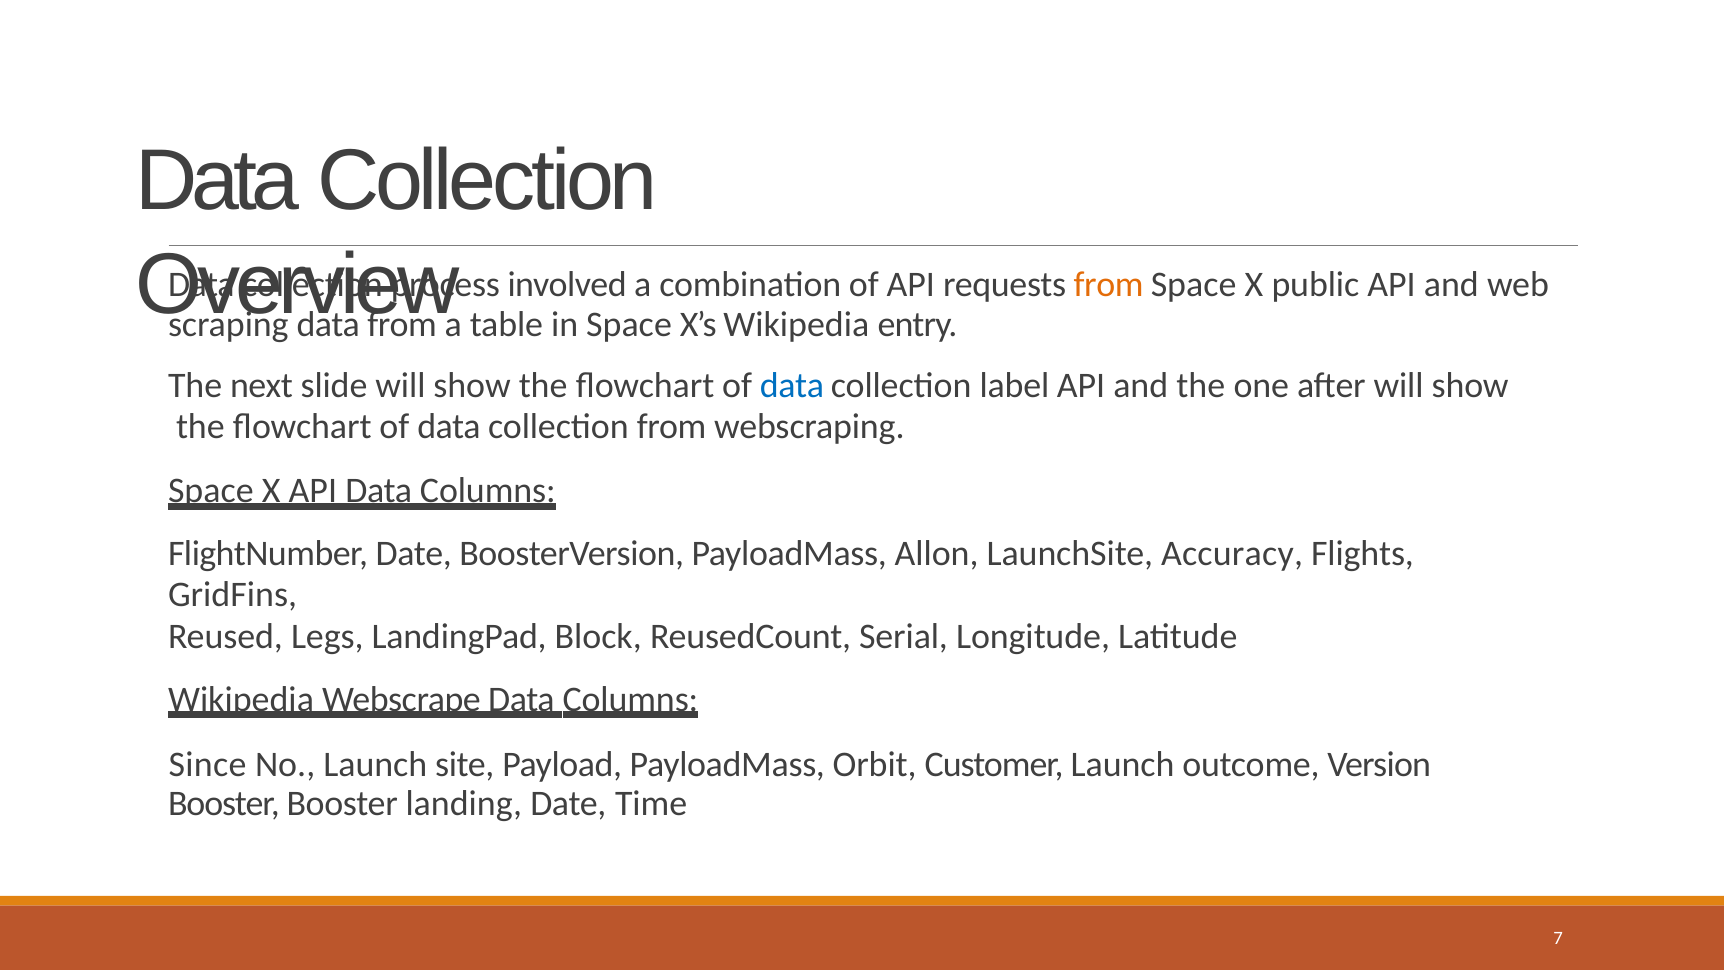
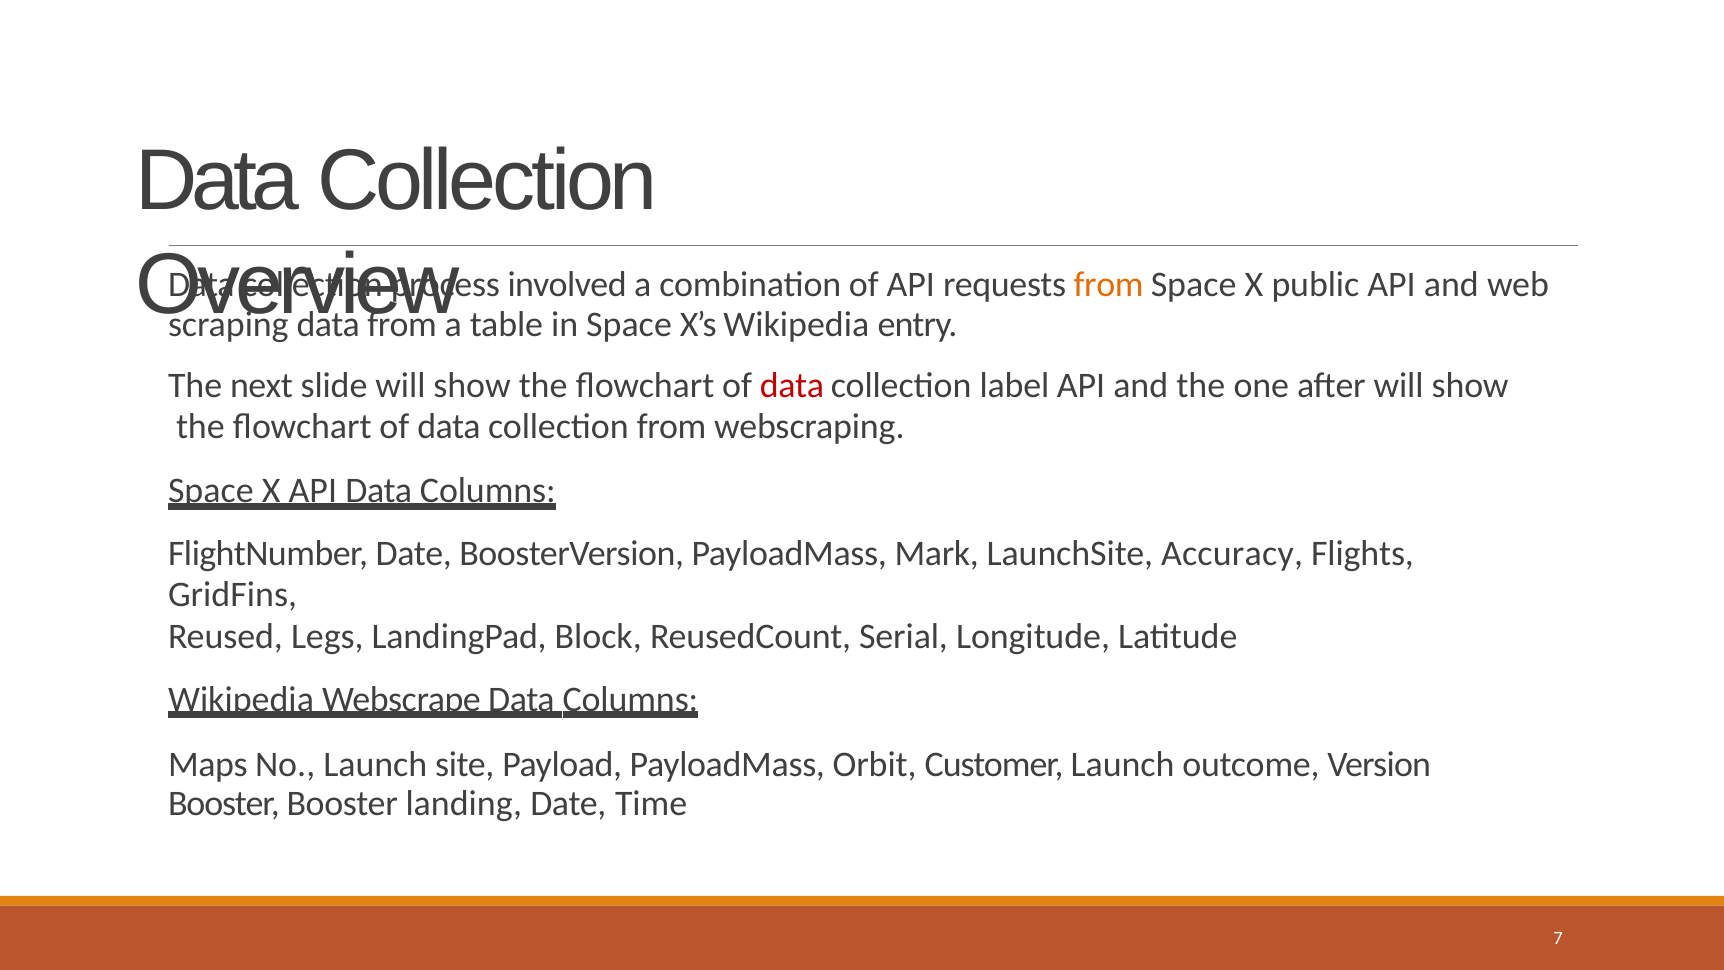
data at (792, 386) colour: blue -> red
Allon: Allon -> Mark
Since: Since -> Maps
